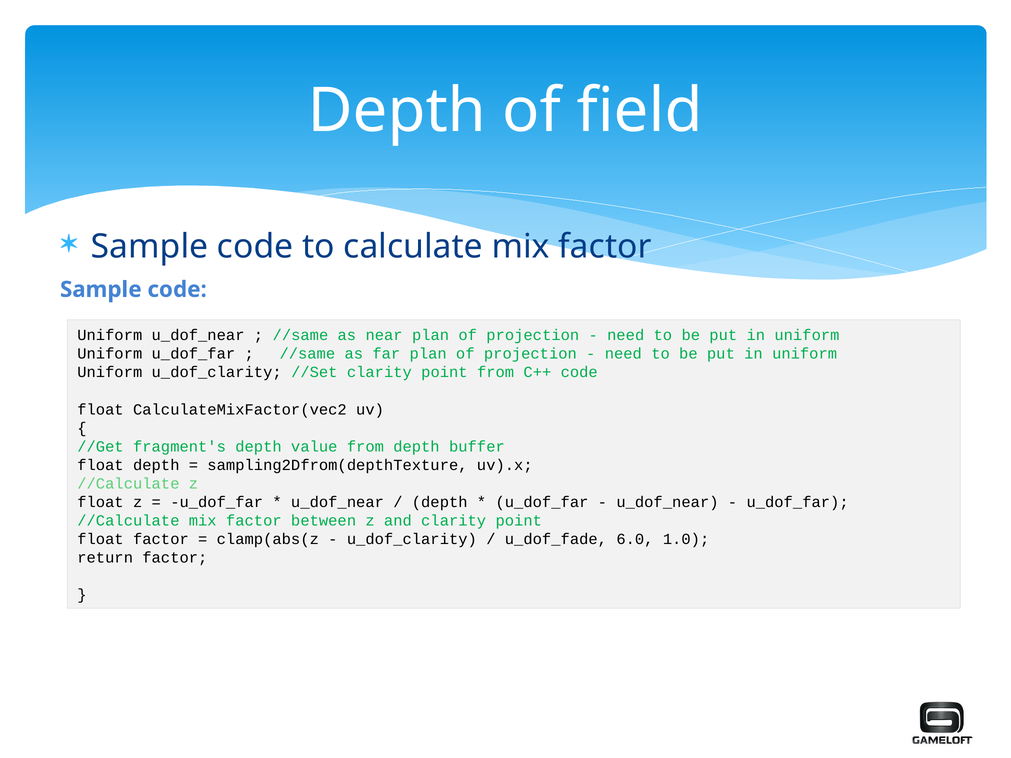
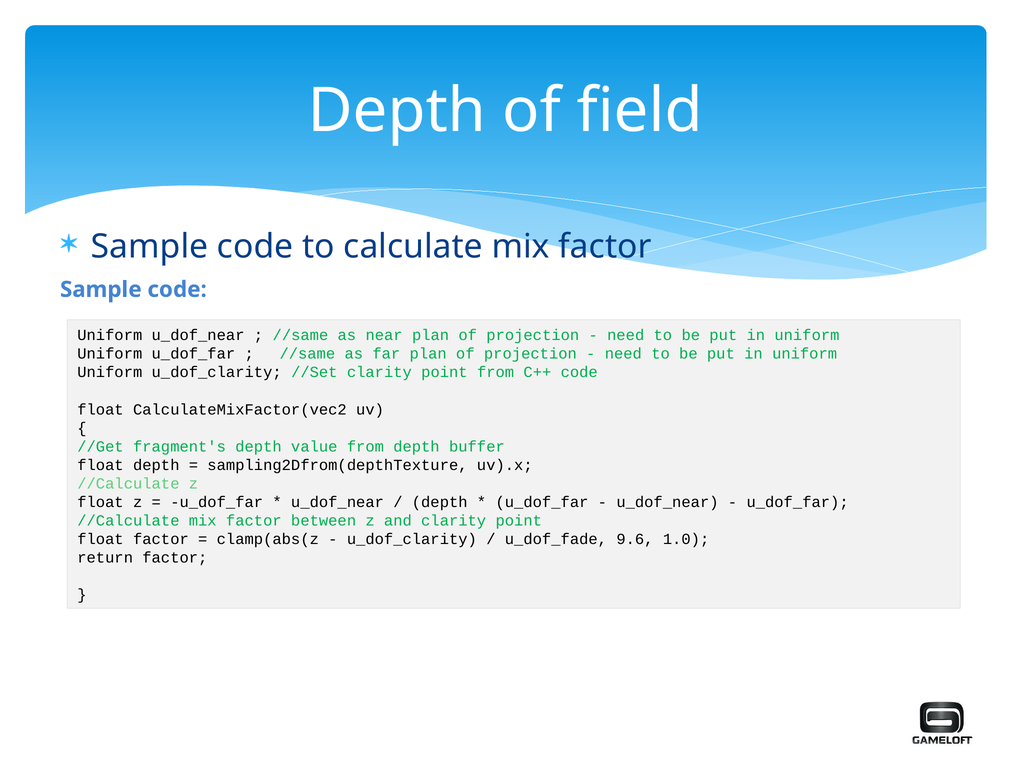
6.0: 6.0 -> 9.6
